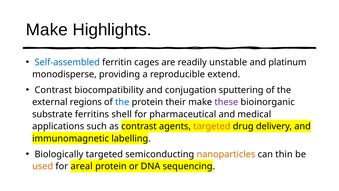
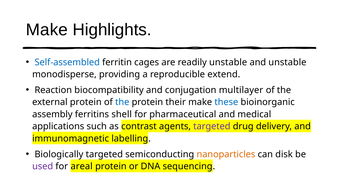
and platinum: platinum -> unstable
Contrast at (53, 90): Contrast -> Reaction
sputtering: sputtering -> multilayer
external regions: regions -> protein
these colour: purple -> blue
substrate: substrate -> assembly
targeted at (212, 126) colour: orange -> purple
thin: thin -> disk
used colour: orange -> purple
